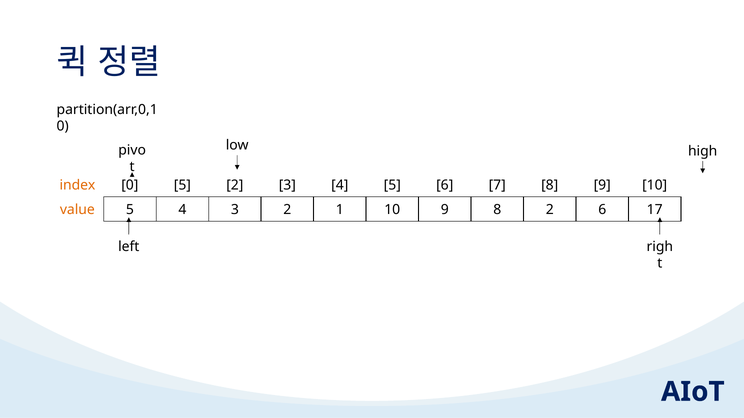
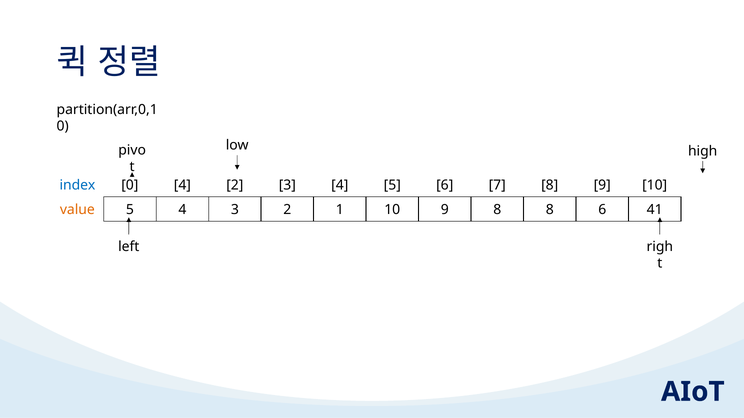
index colour: orange -> blue
0 5: 5 -> 4
8 2: 2 -> 8
17: 17 -> 41
